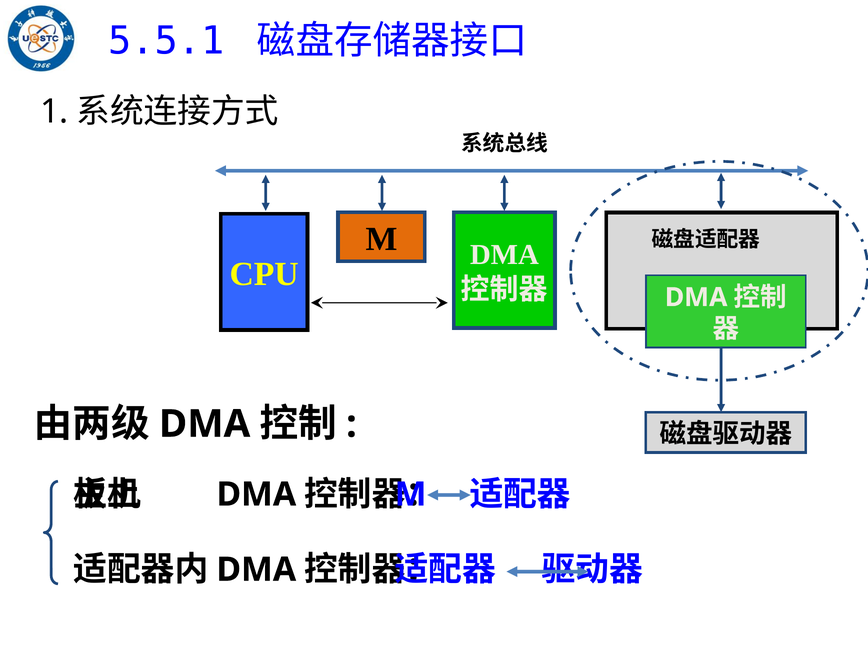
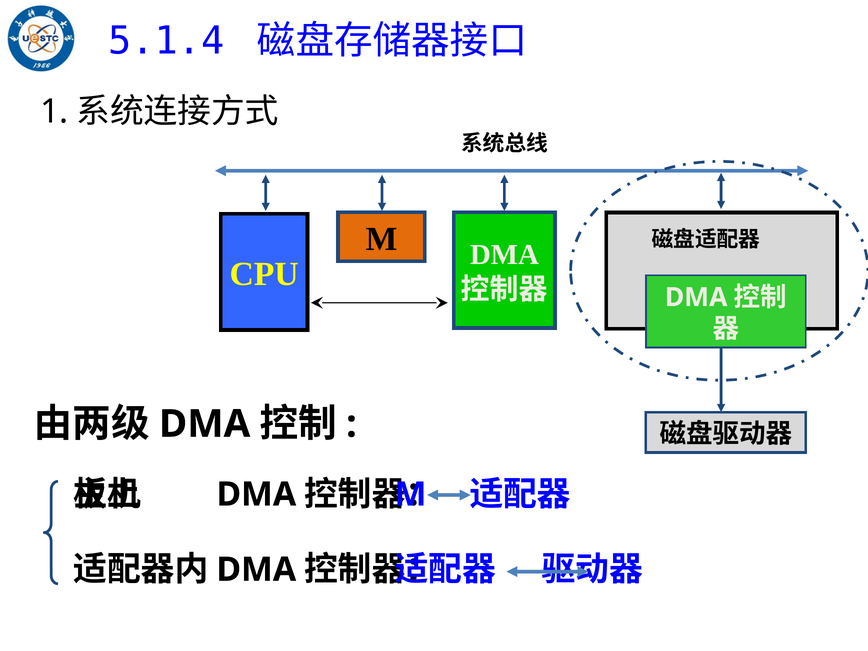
5.5.1: 5.5.1 -> 5.1.4
